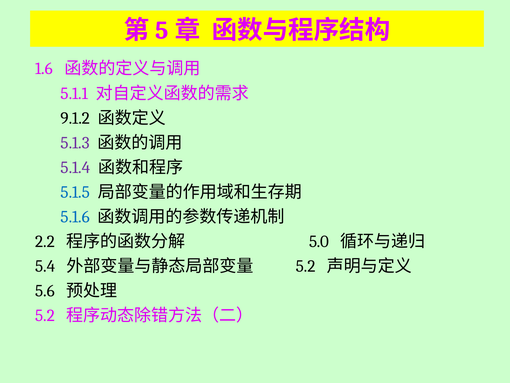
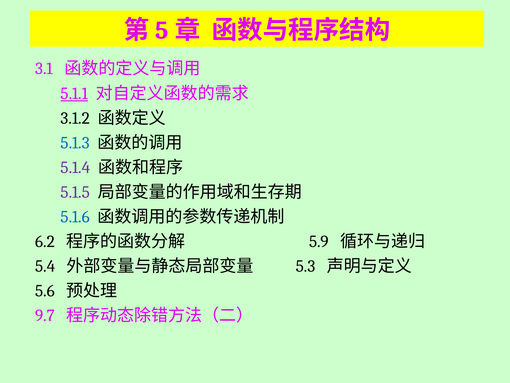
1.6: 1.6 -> 3.1
5.1.1 underline: none -> present
9.1.2: 9.1.2 -> 3.1.2
5.1.3 colour: purple -> blue
5.1.5 colour: blue -> purple
2.2: 2.2 -> 6.2
5.0: 5.0 -> 5.9
5.2 at (306, 266): 5.2 -> 5.3
5.2 at (45, 315): 5.2 -> 9.7
